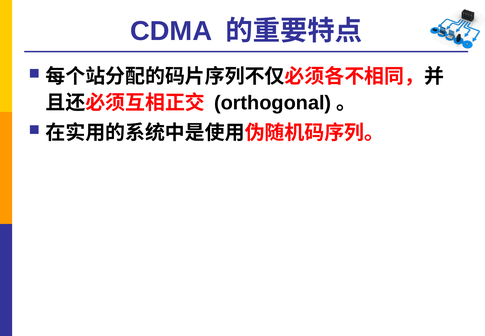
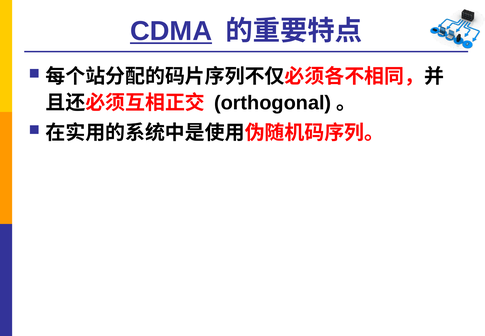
CDMA underline: none -> present
